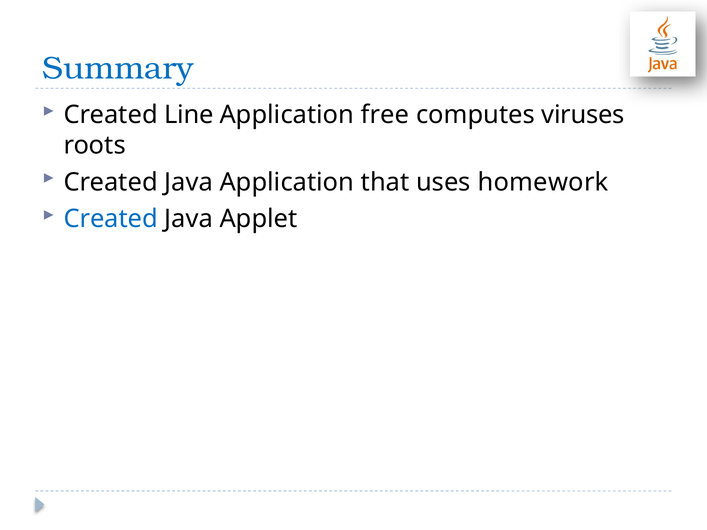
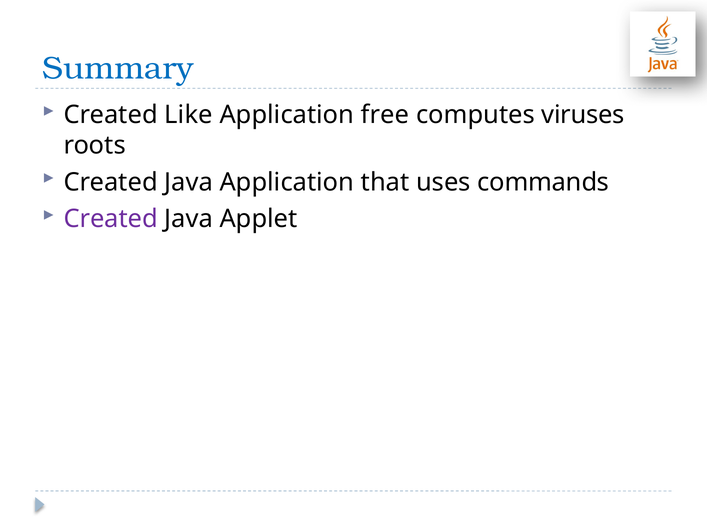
Line: Line -> Like
homework: homework -> commands
Created at (111, 219) colour: blue -> purple
